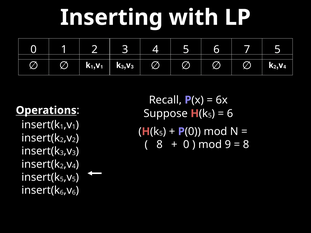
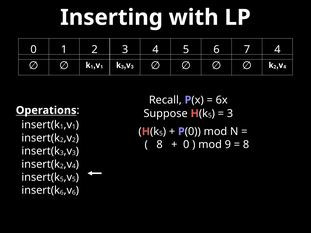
7 5: 5 -> 4
6 at (230, 114): 6 -> 3
